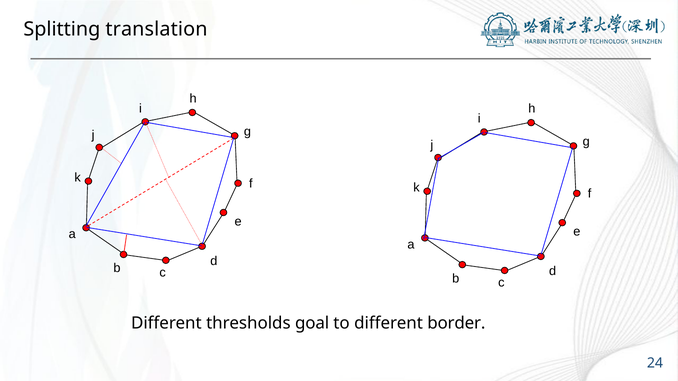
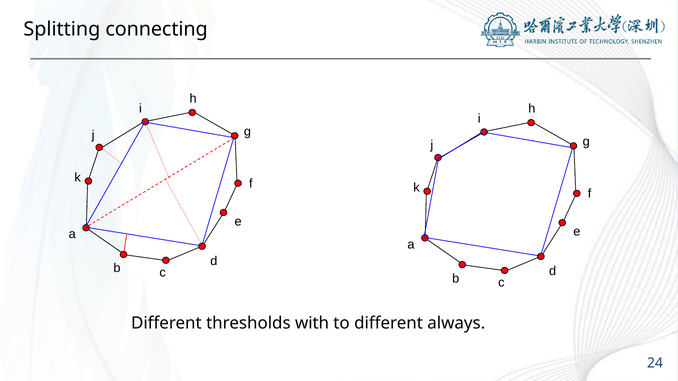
translation: translation -> connecting
goal: goal -> with
border: border -> always
